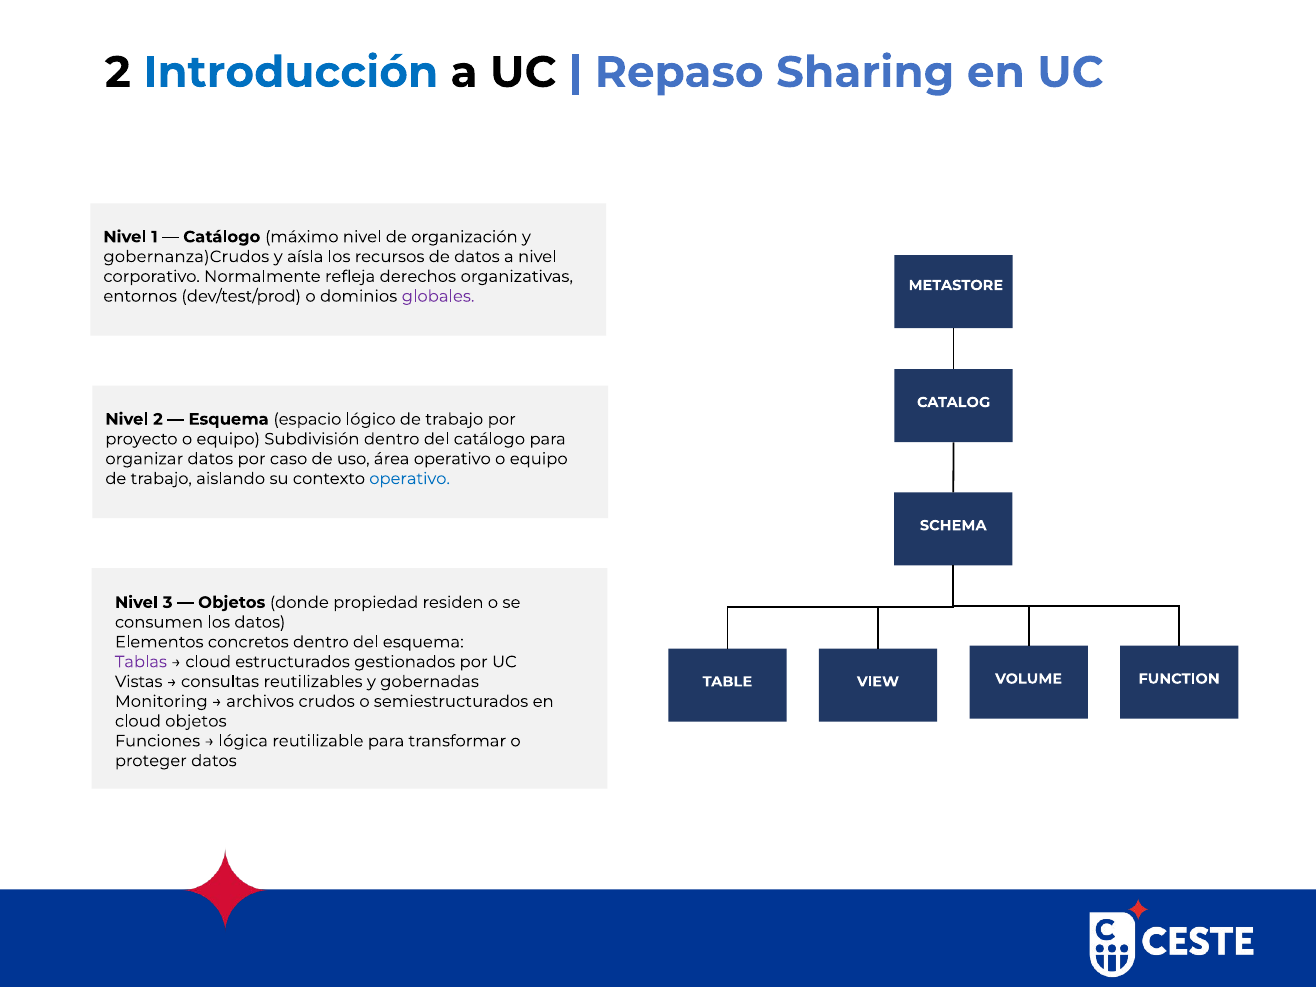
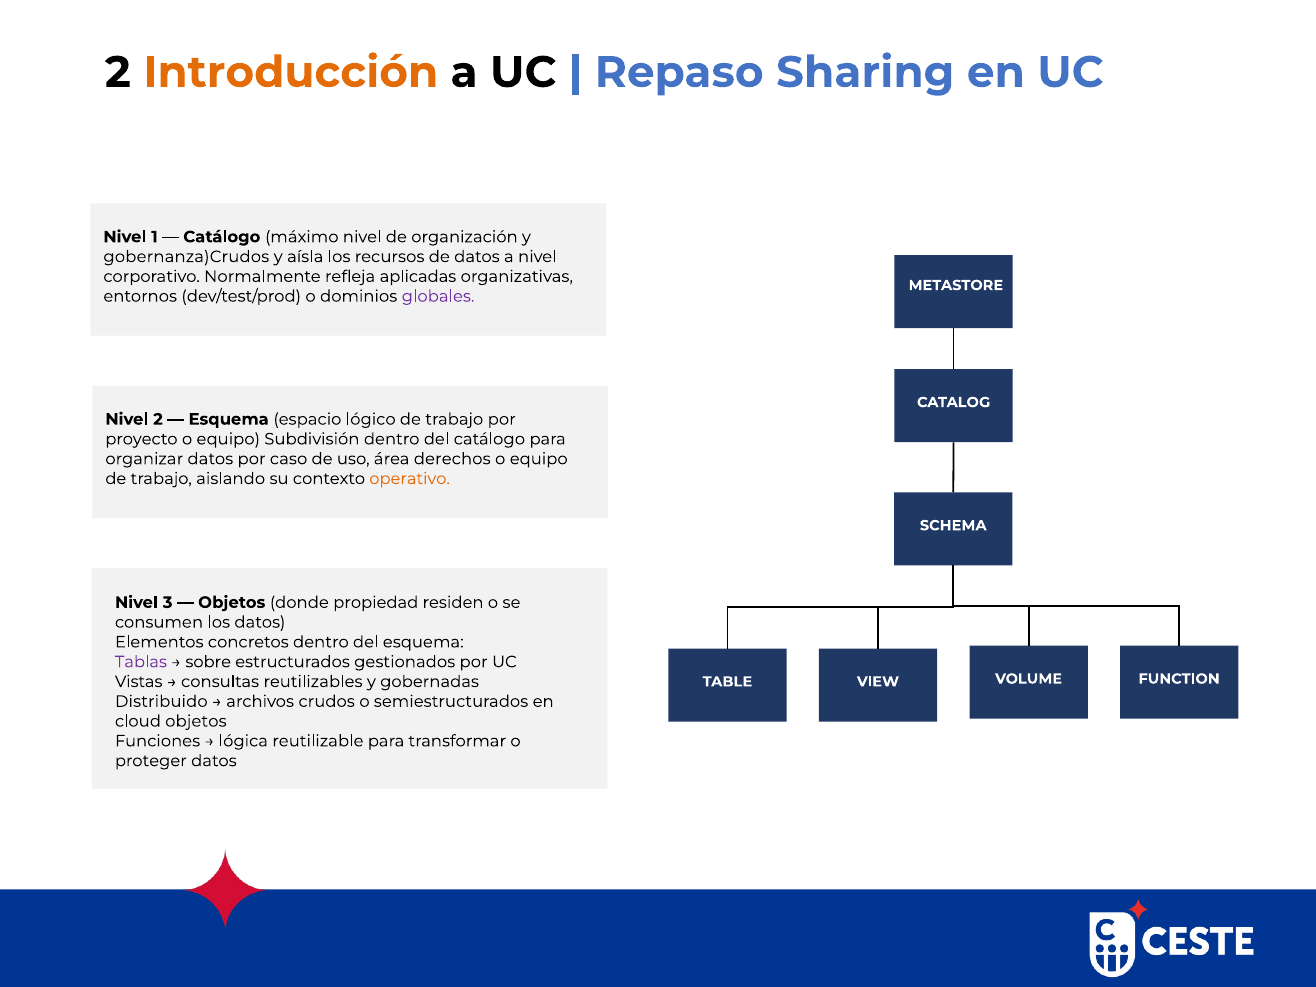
Introducción colour: blue -> orange
derechos: derechos -> aplicadas
área operativo: operativo -> derechos
operativo at (410, 479) colour: blue -> orange
cloud at (208, 662): cloud -> sobre
Monitoring: Monitoring -> Distribuido
